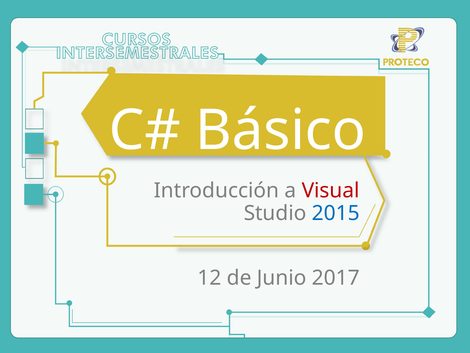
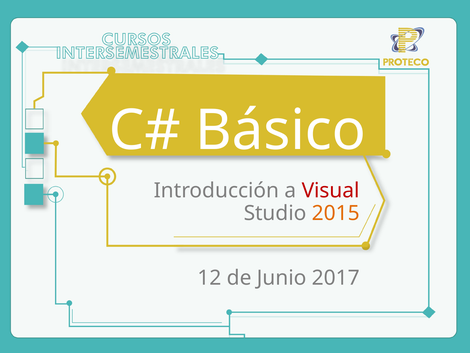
2015 colour: blue -> orange
